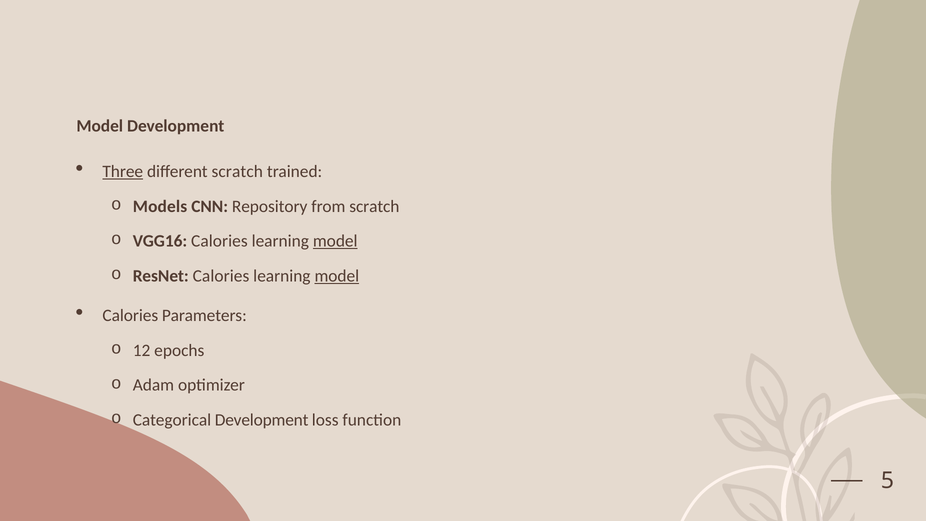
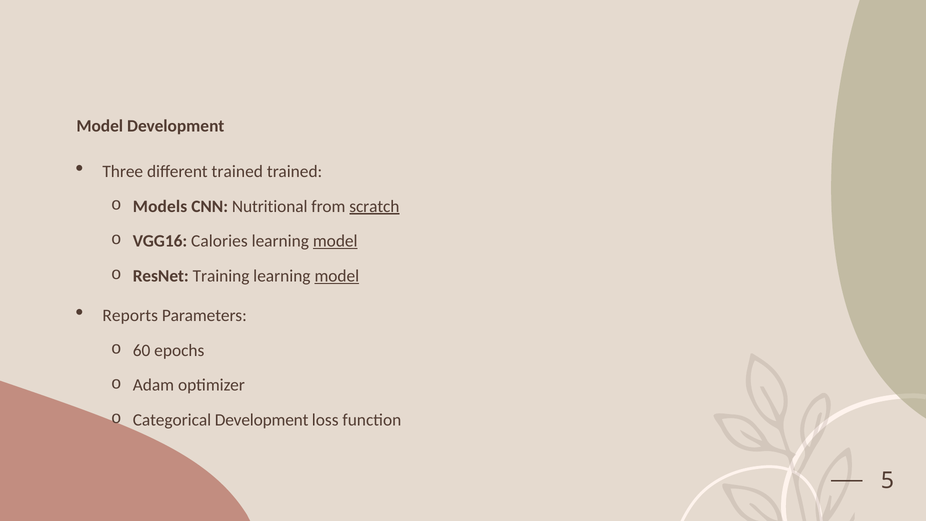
Three underline: present -> none
different scratch: scratch -> trained
Repository: Repository -> Nutritional
scratch at (374, 206) underline: none -> present
ResNet Calories: Calories -> Training
Calories at (130, 315): Calories -> Reports
12: 12 -> 60
